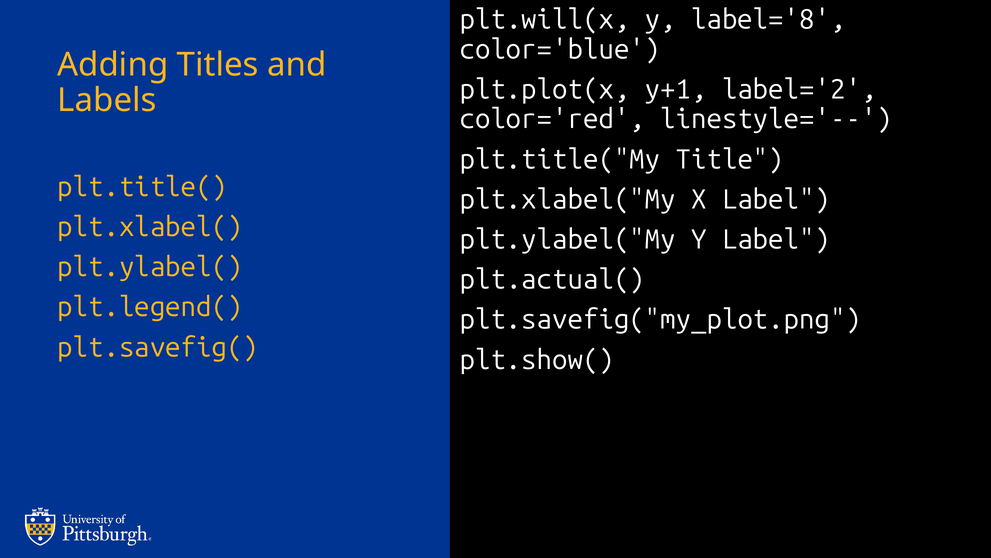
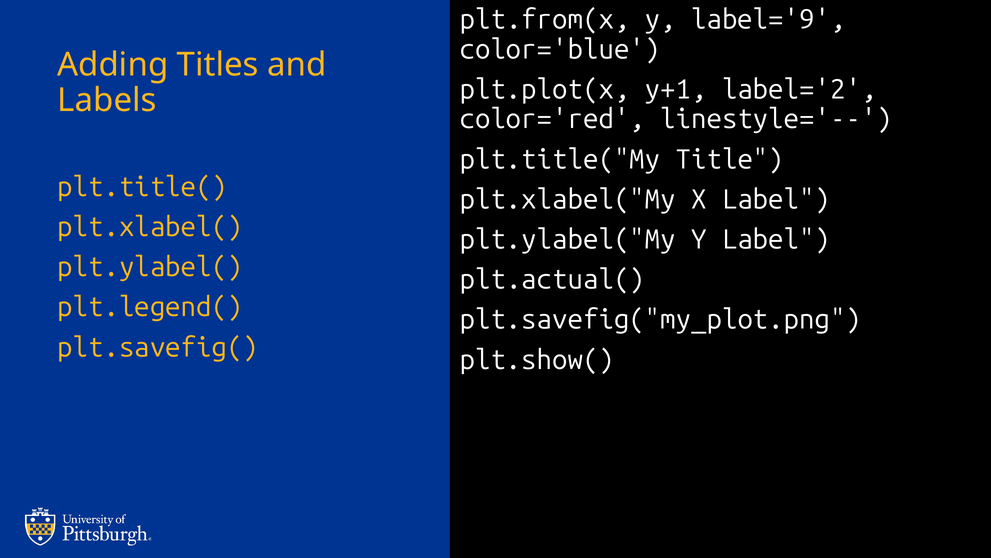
plt.will(x: plt.will(x -> plt.from(x
label='8: label='8 -> label='9
